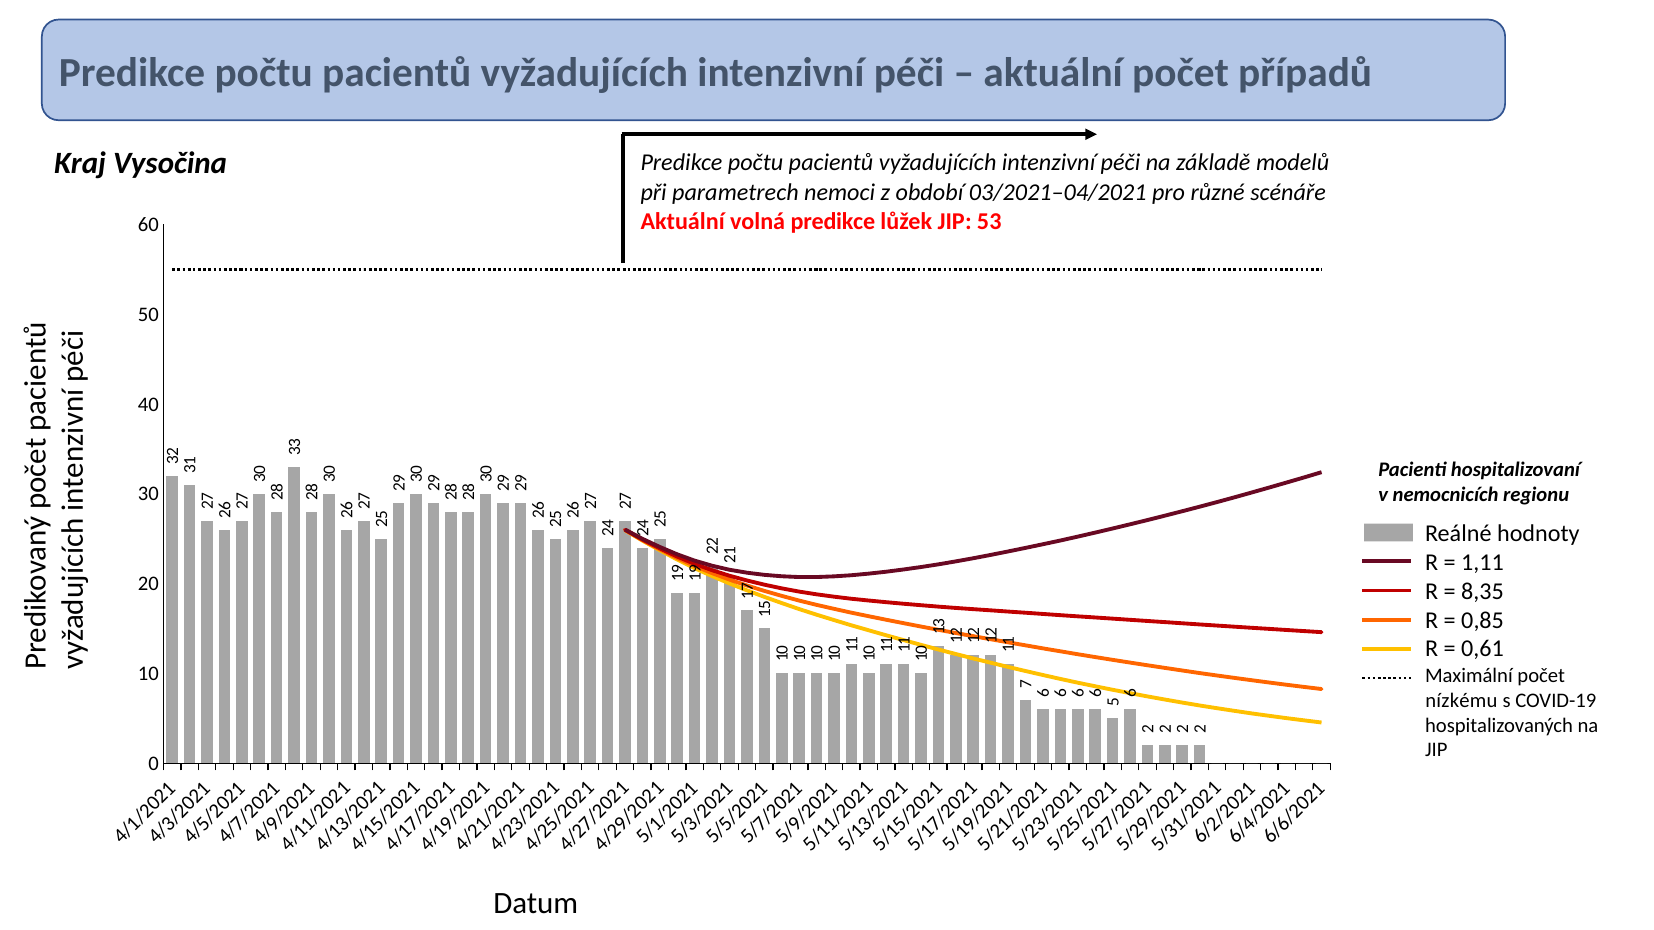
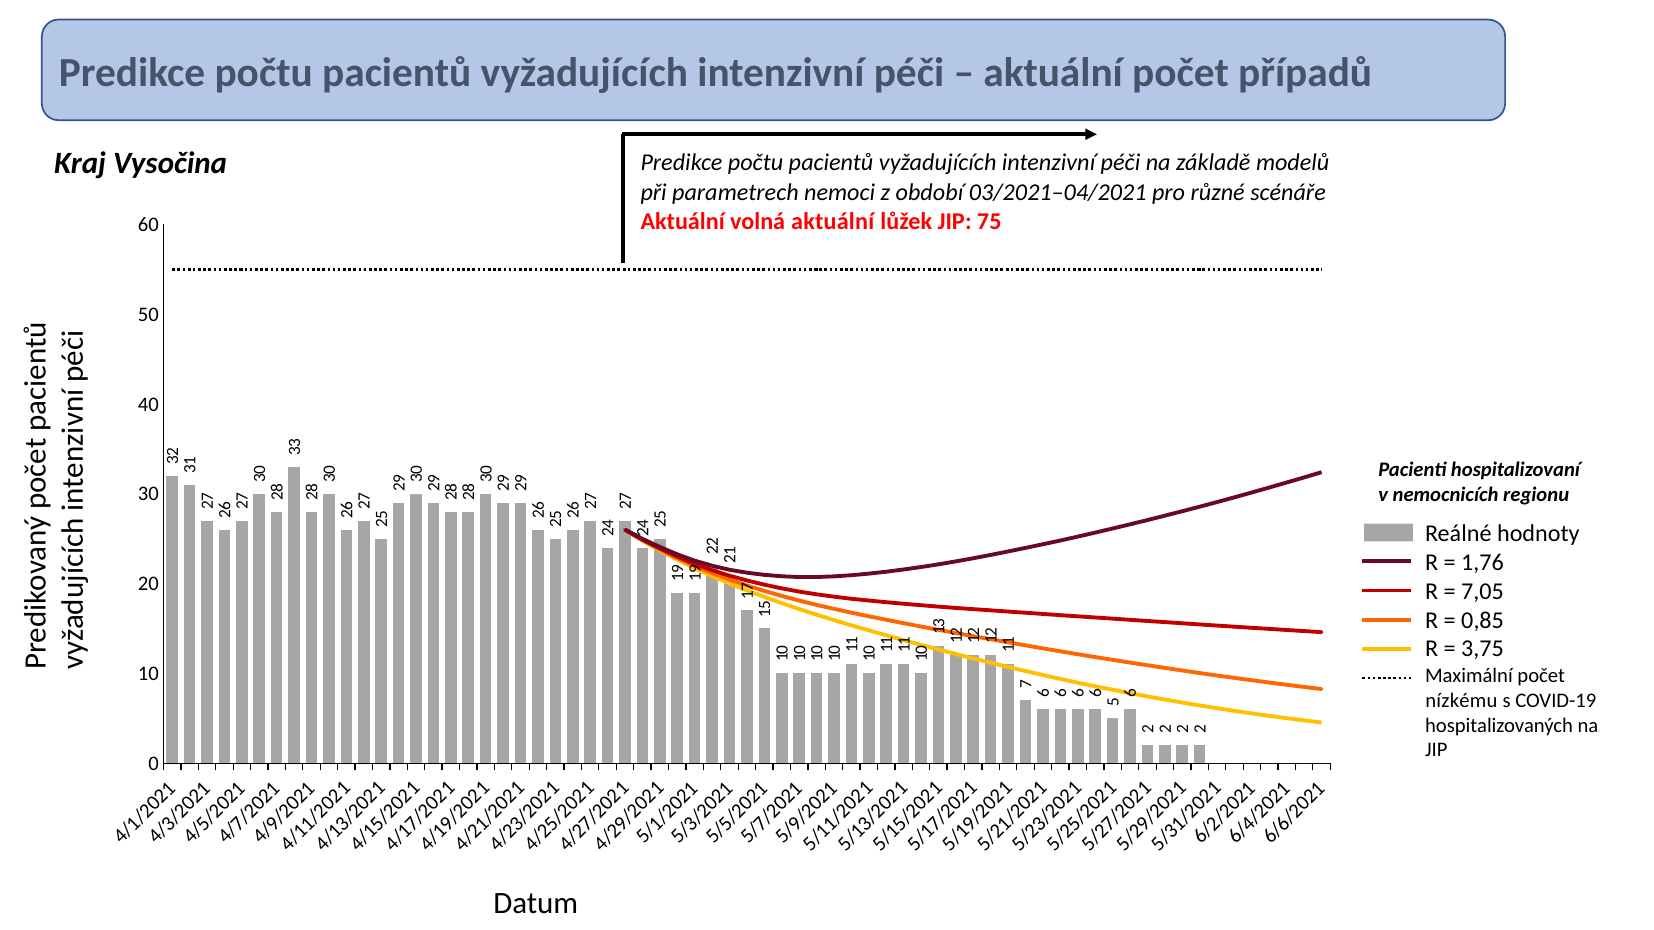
volná predikce: predikce -> aktuální
53: 53 -> 75
1,11: 1,11 -> 1,76
8,35: 8,35 -> 7,05
0,61: 0,61 -> 3,75
